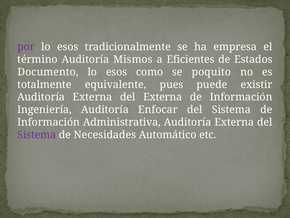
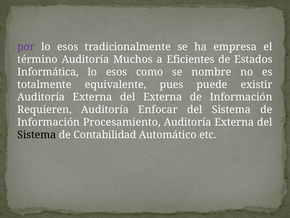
Mismos: Mismos -> Muchos
Documento: Documento -> Informática
poquito: poquito -> nombre
Ingeniería: Ingeniería -> Requieren
Administrativa: Administrativa -> Procesamiento
Sistema at (37, 135) colour: purple -> black
Necesidades: Necesidades -> Contabilidad
